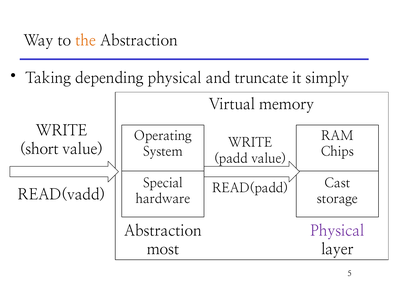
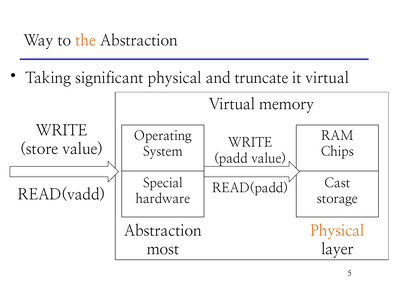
depending: depending -> significant
it simply: simply -> virtual
short: short -> store
Physical at (337, 231) colour: purple -> orange
